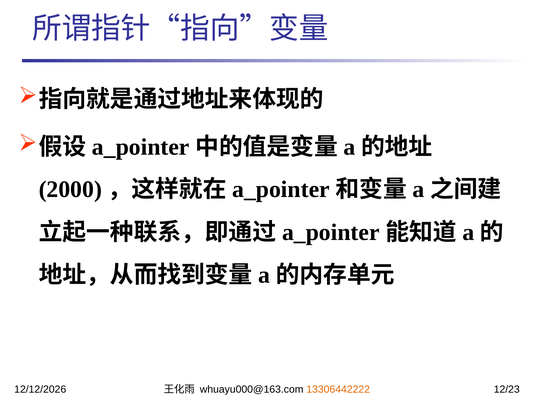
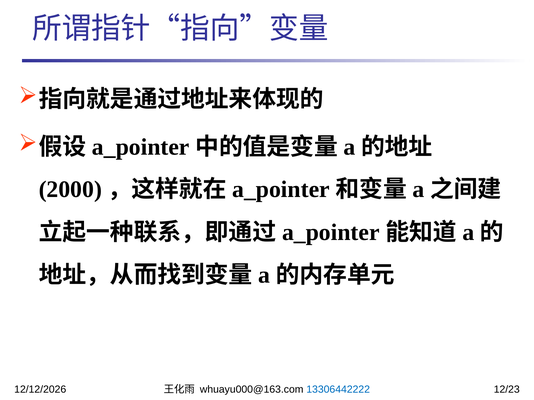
13306442222 colour: orange -> blue
